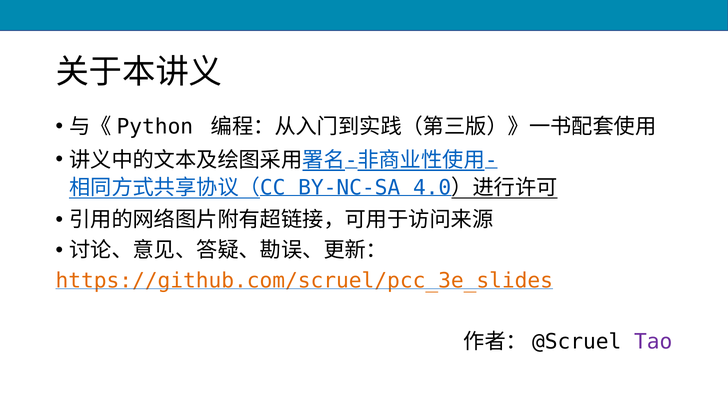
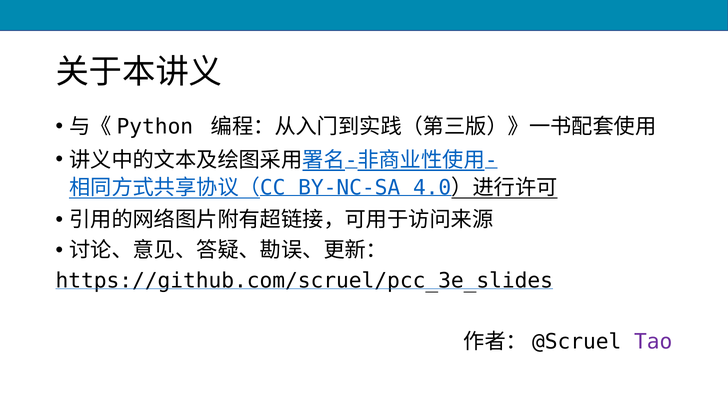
https://github.com/scruel/pcc_3e_slides colour: orange -> black
